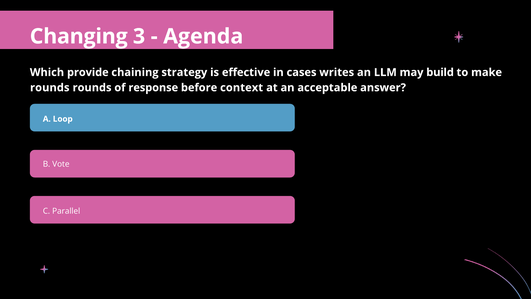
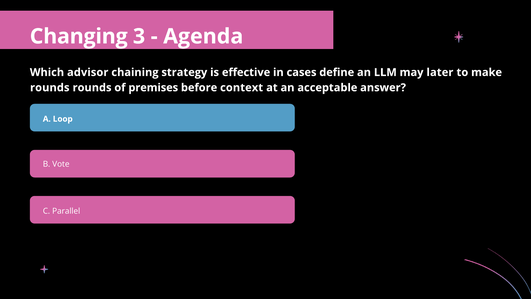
provide: provide -> advisor
writes: writes -> define
build: build -> later
response: response -> premises
